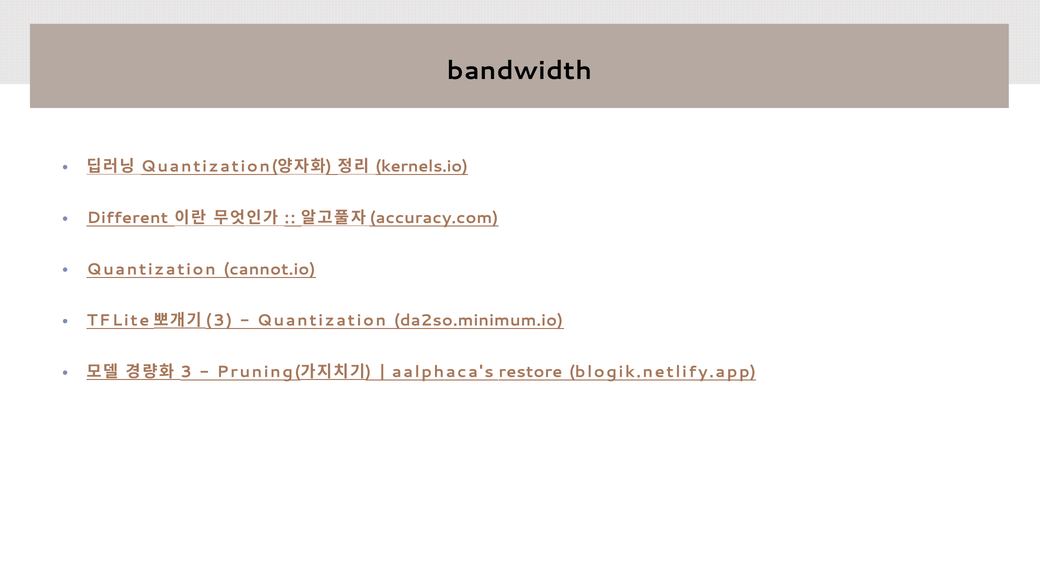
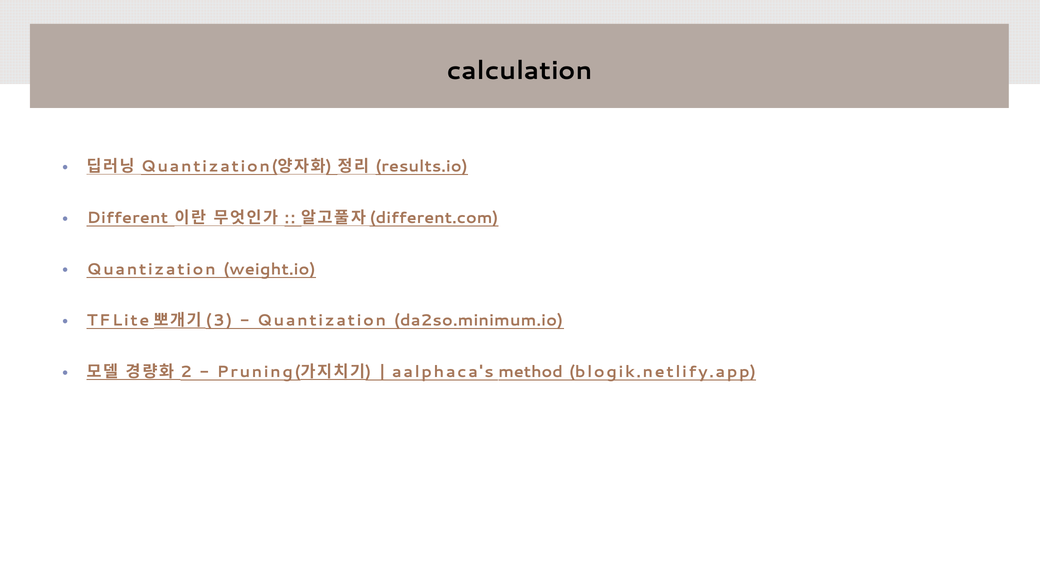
bandwidth: bandwidth -> calculation
kernels.io: kernels.io -> results.io
accuracy.com: accuracy.com -> different.com
cannot.io: cannot.io -> weight.io
3 at (186, 372): 3 -> 2
restore: restore -> method
